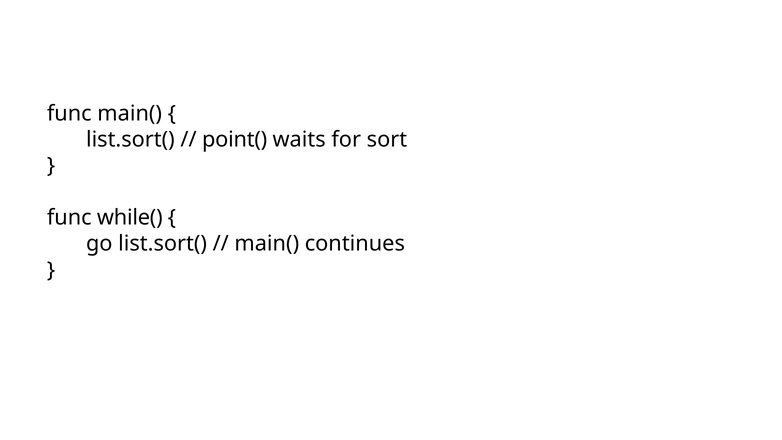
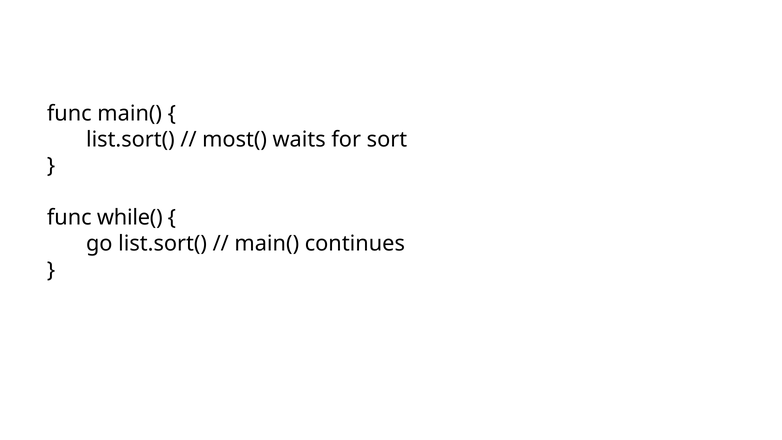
point(: point( -> most(
